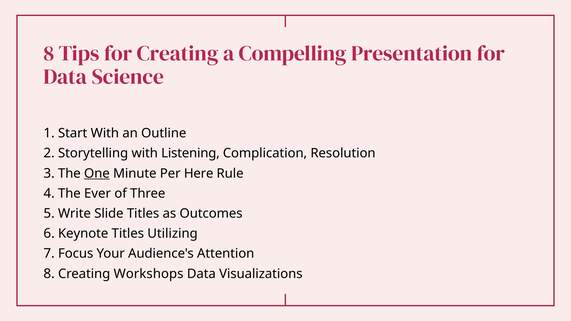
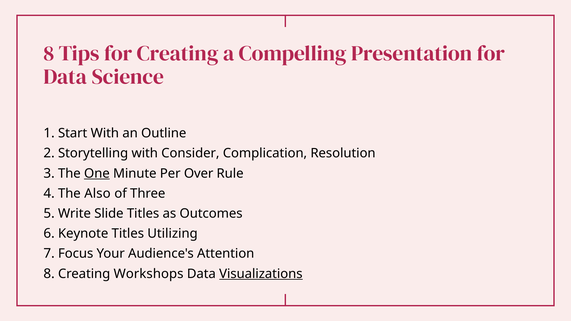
Listening: Listening -> Consider
Here: Here -> Over
Ever: Ever -> Also
Visualizations underline: none -> present
